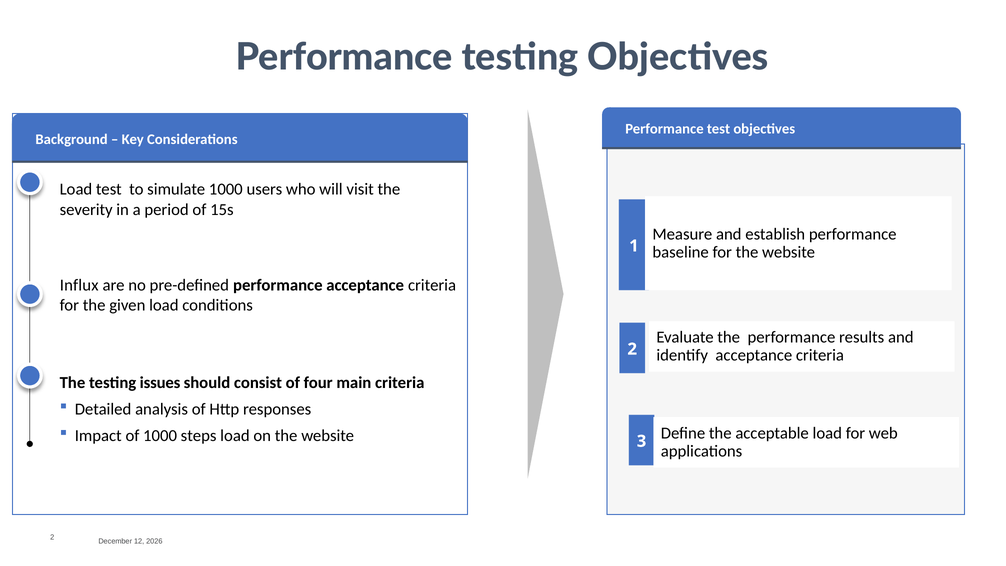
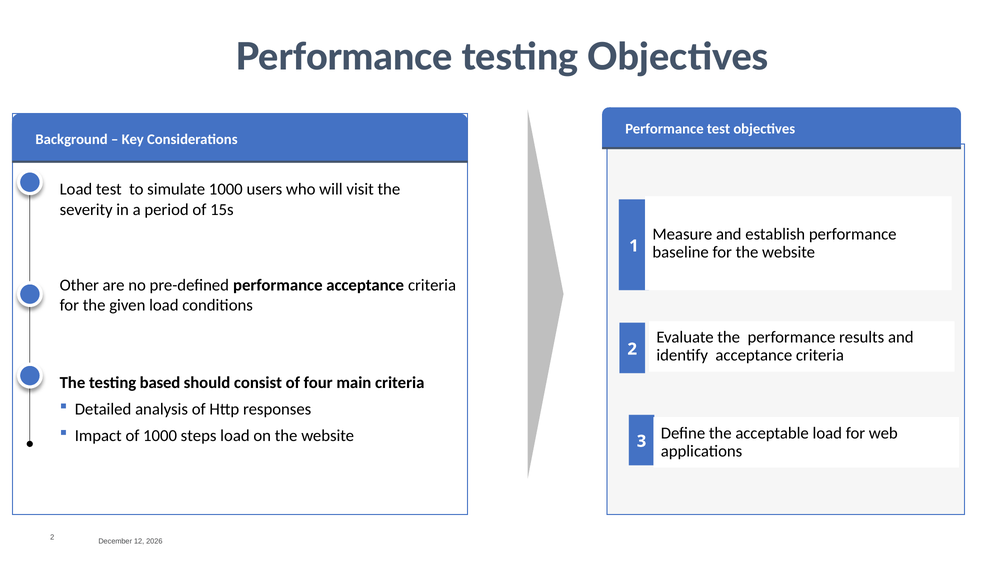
Influx: Influx -> Other
issues: issues -> based
